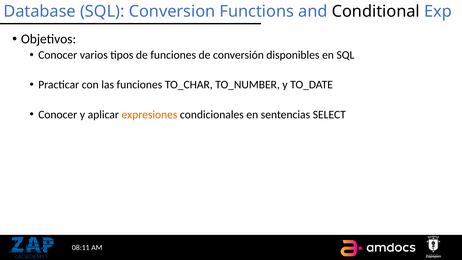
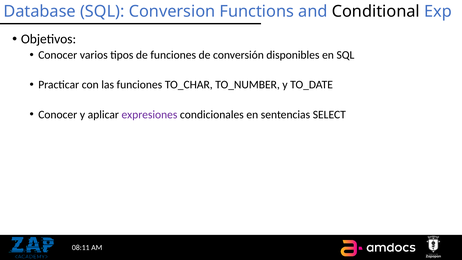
expresiones colour: orange -> purple
